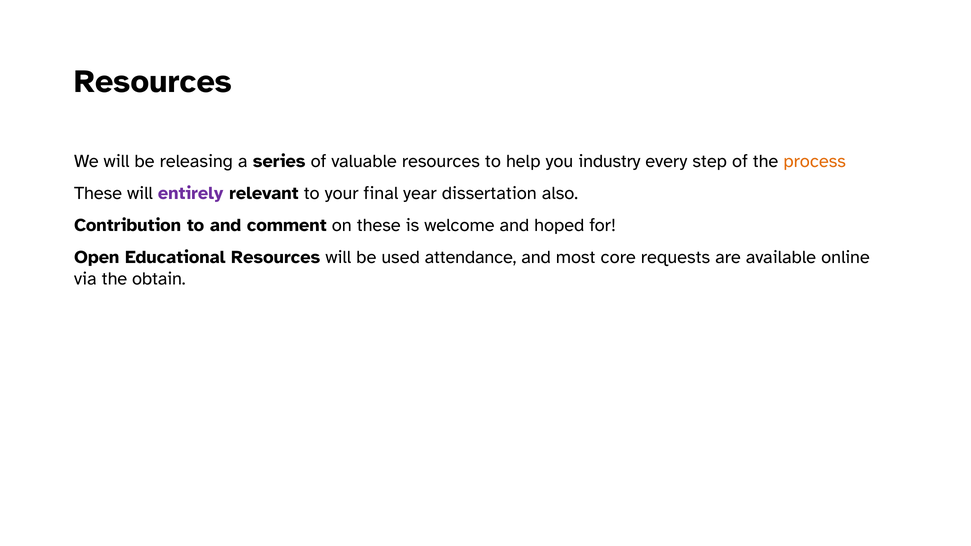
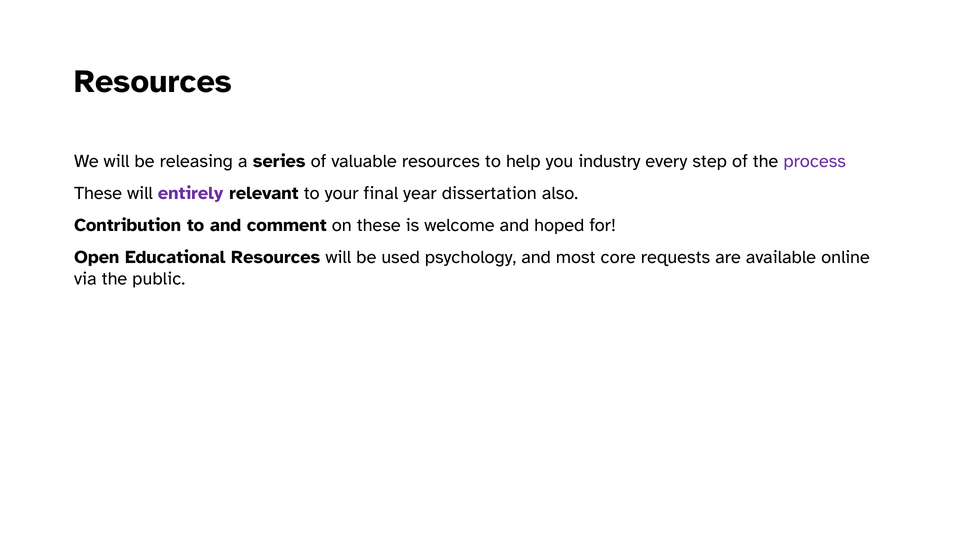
process colour: orange -> purple
attendance: attendance -> psychology
obtain: obtain -> public
